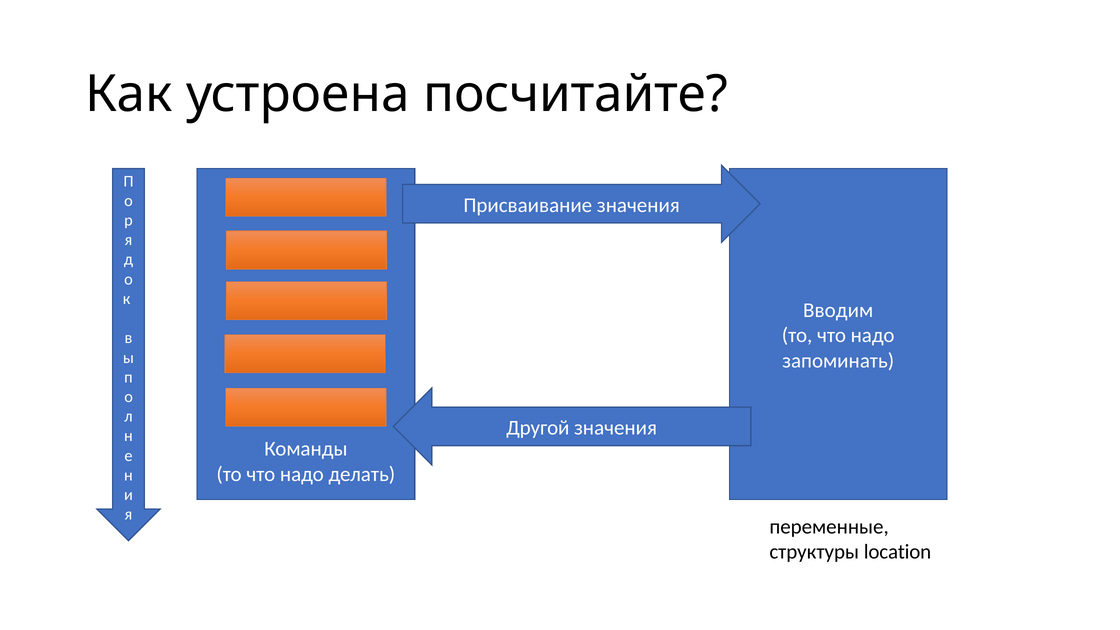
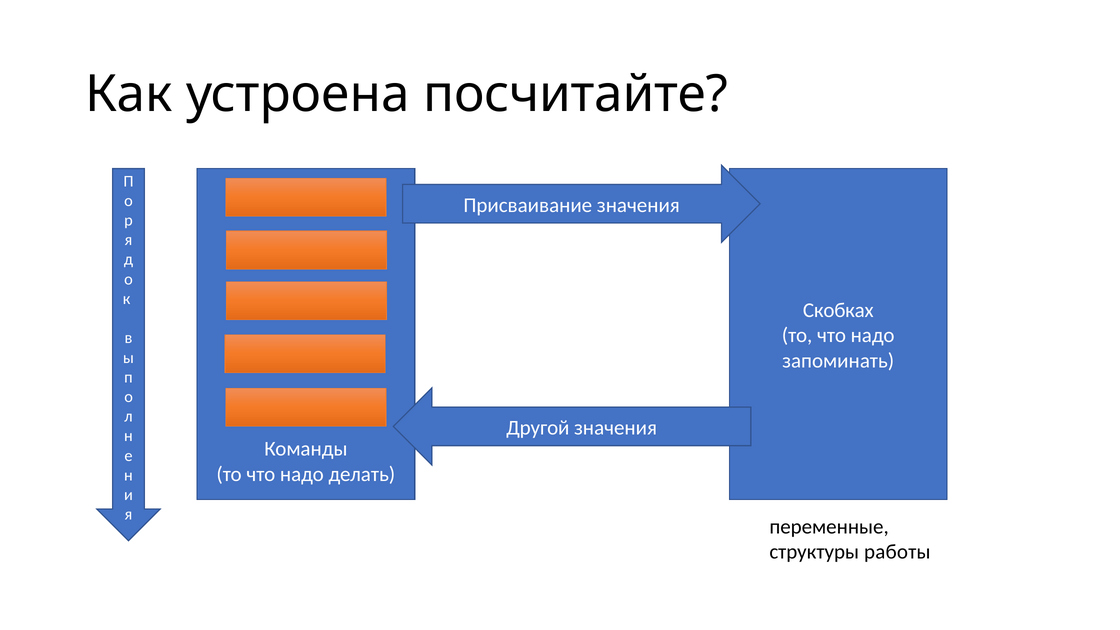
Вводим: Вводим -> Скобках
location: location -> работы
